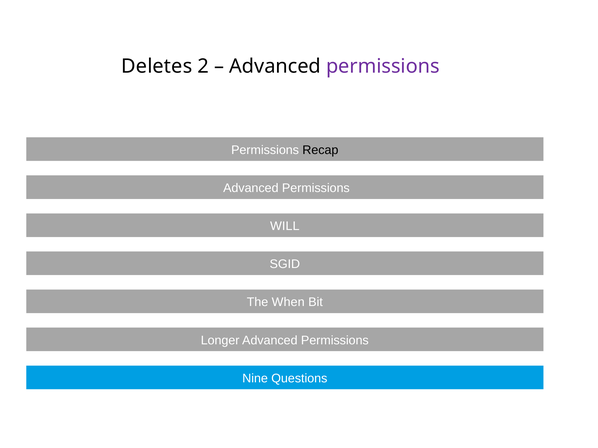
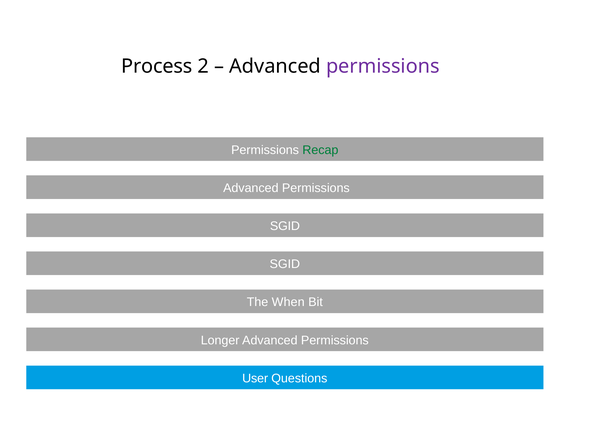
Deletes: Deletes -> Process
Recap colour: black -> green
WILL at (285, 226): WILL -> SGID
Nine: Nine -> User
